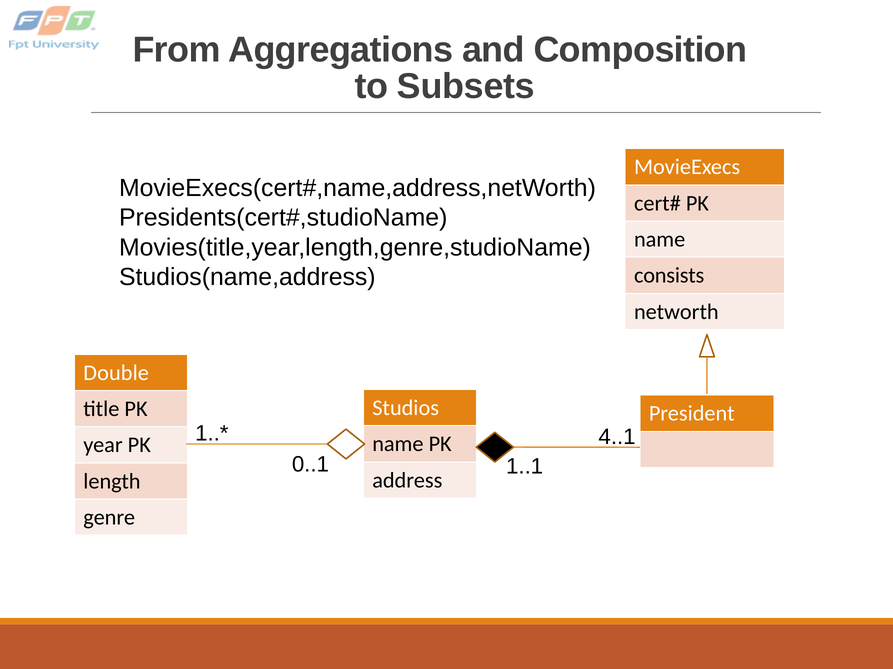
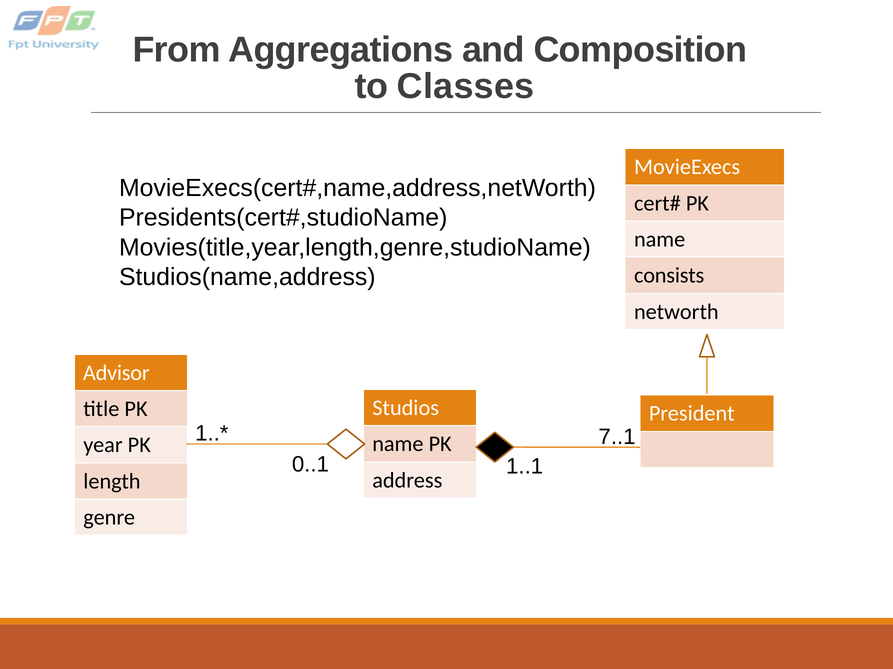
Subsets: Subsets -> Classes
Double: Double -> Advisor
4..1: 4..1 -> 7..1
